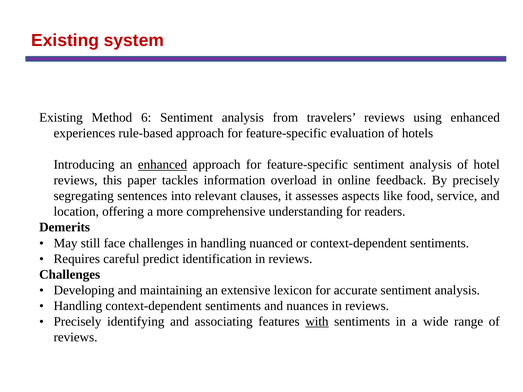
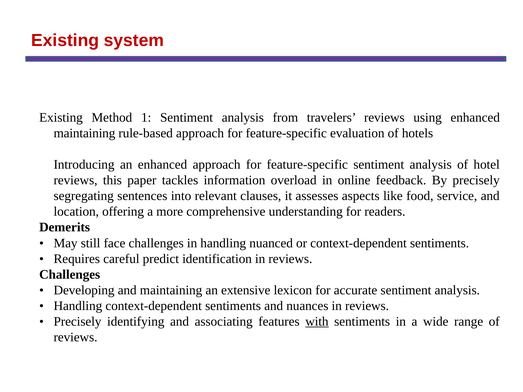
6: 6 -> 1
experiences at (84, 133): experiences -> maintaining
enhanced at (163, 165) underline: present -> none
